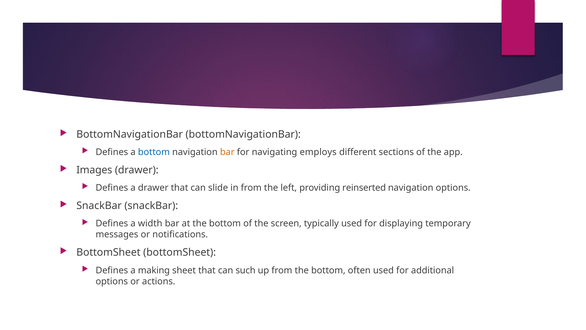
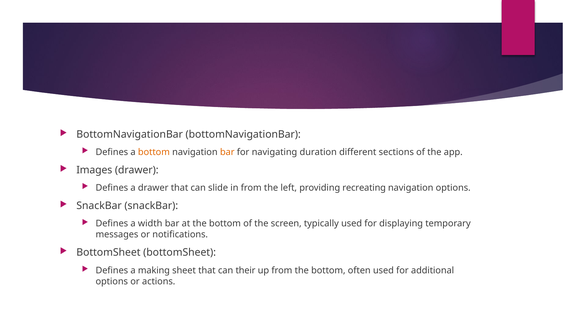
bottom at (154, 152) colour: blue -> orange
employs: employs -> duration
reinserted: reinserted -> recreating
such: such -> their
